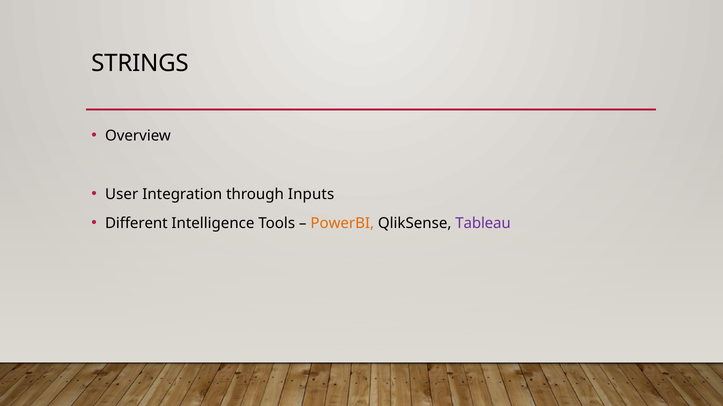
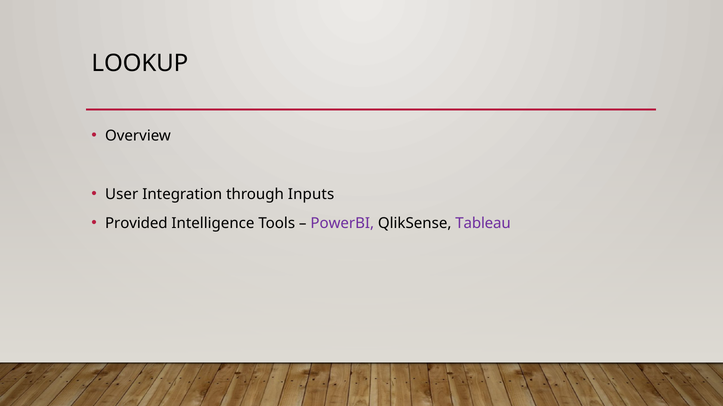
STRINGS: STRINGS -> LOOKUP
Different: Different -> Provided
PowerBI colour: orange -> purple
